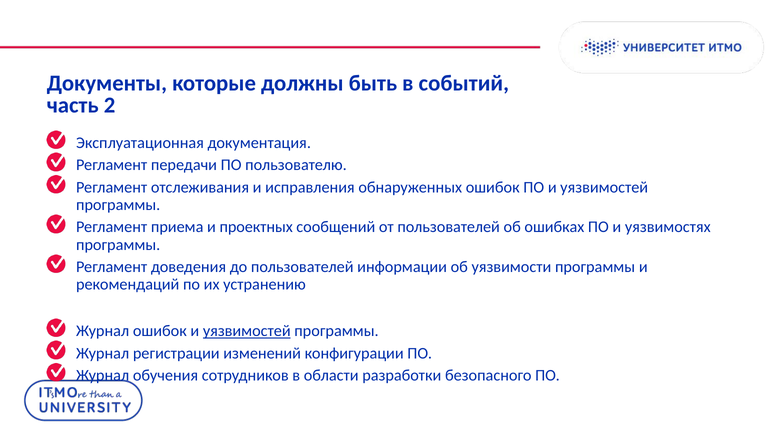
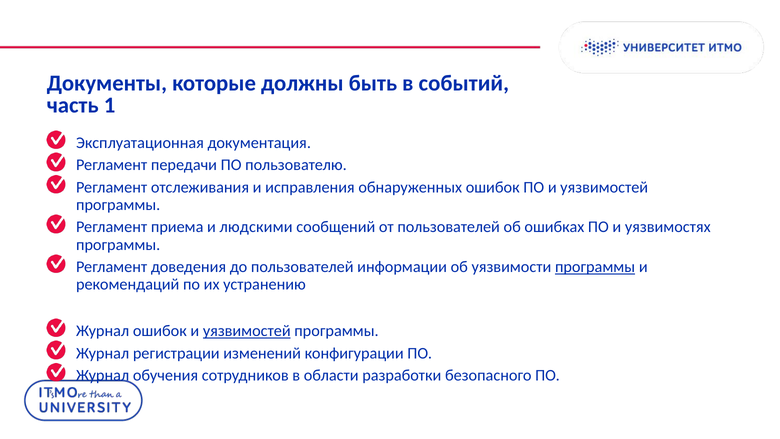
2: 2 -> 1
проектных: проектных -> людскими
программы at (595, 267) underline: none -> present
